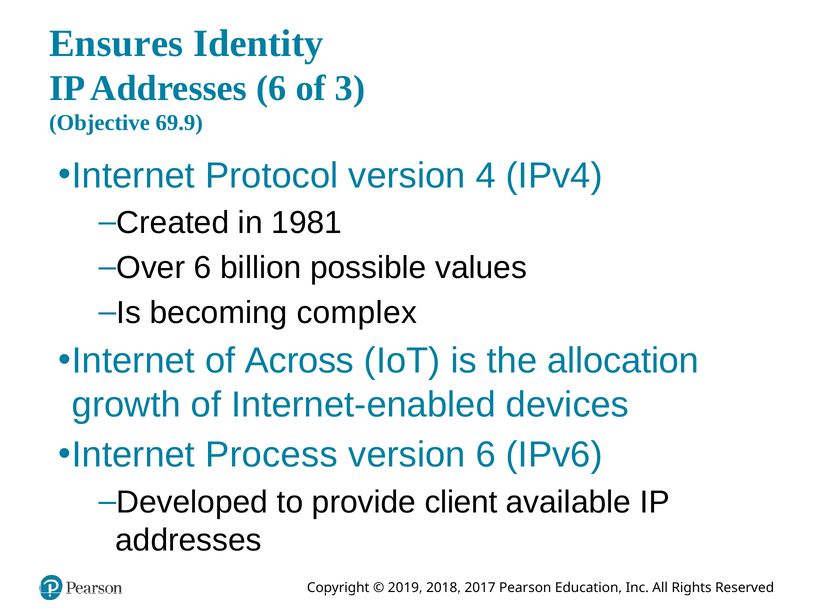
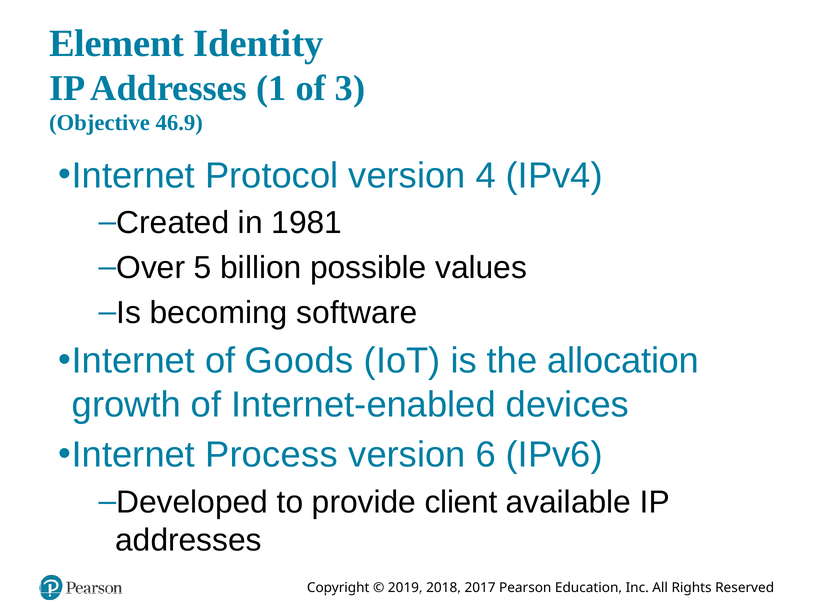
Ensures: Ensures -> Element
Addresses 6: 6 -> 1
69.9: 69.9 -> 46.9
Over 6: 6 -> 5
complex: complex -> software
Across: Across -> Goods
